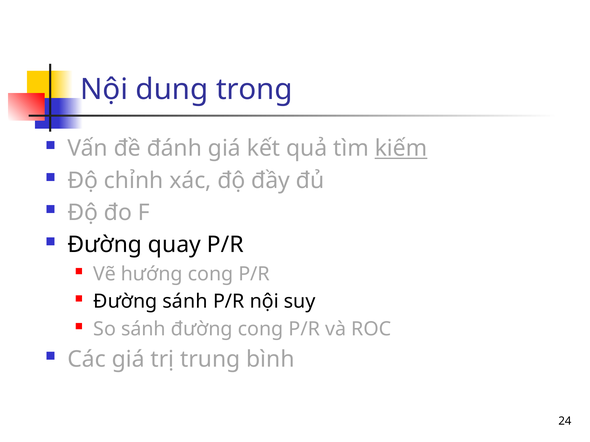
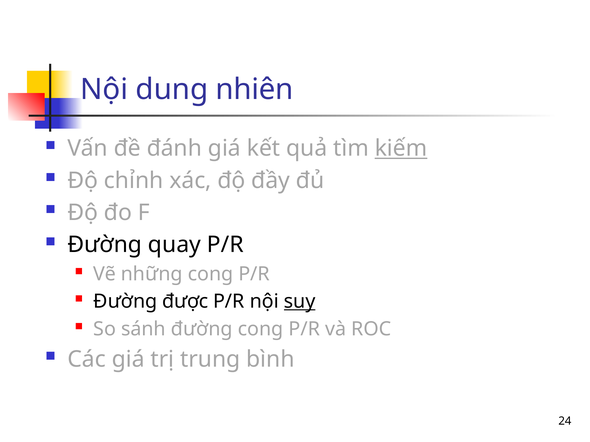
trong: trong -> nhiên
hướng: hướng -> những
Đường sánh: sánh -> được
suy underline: none -> present
